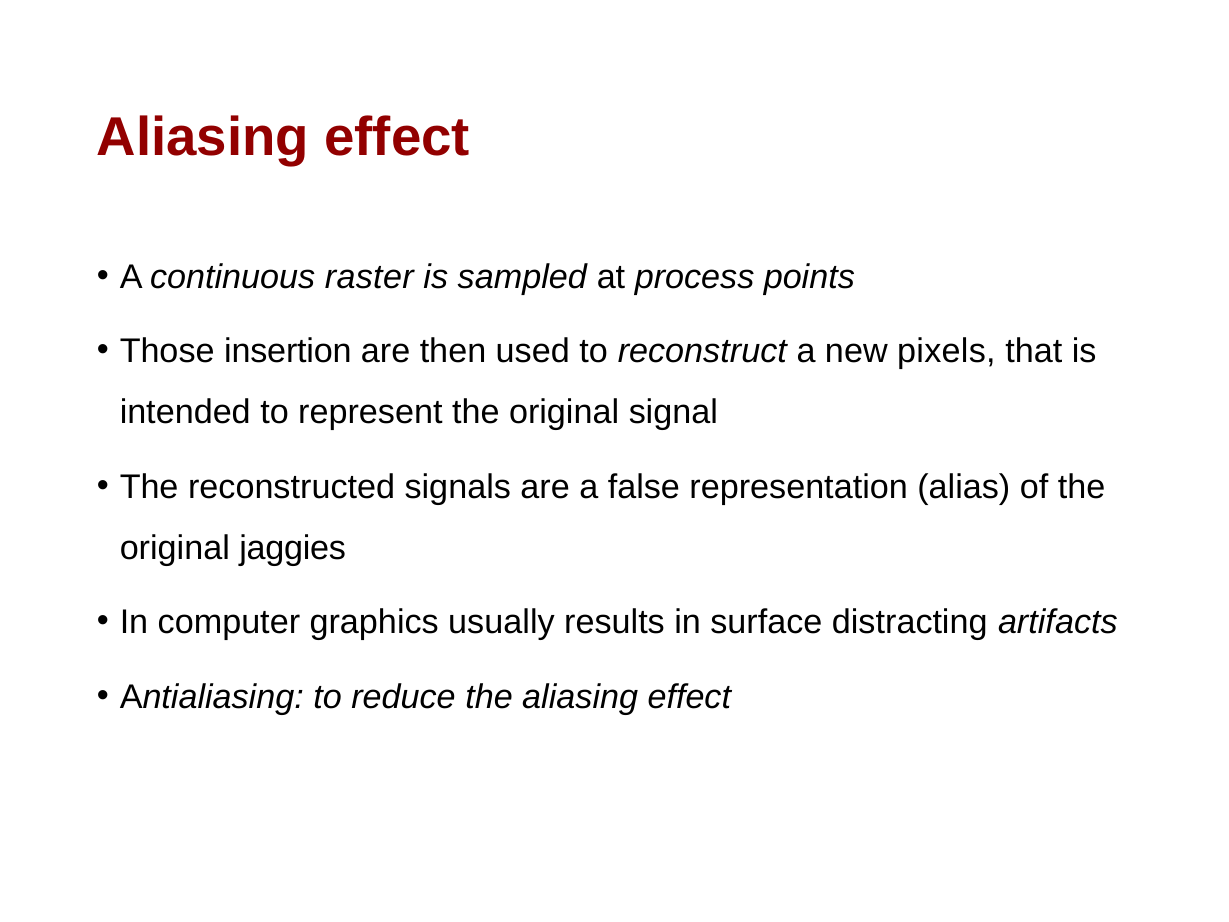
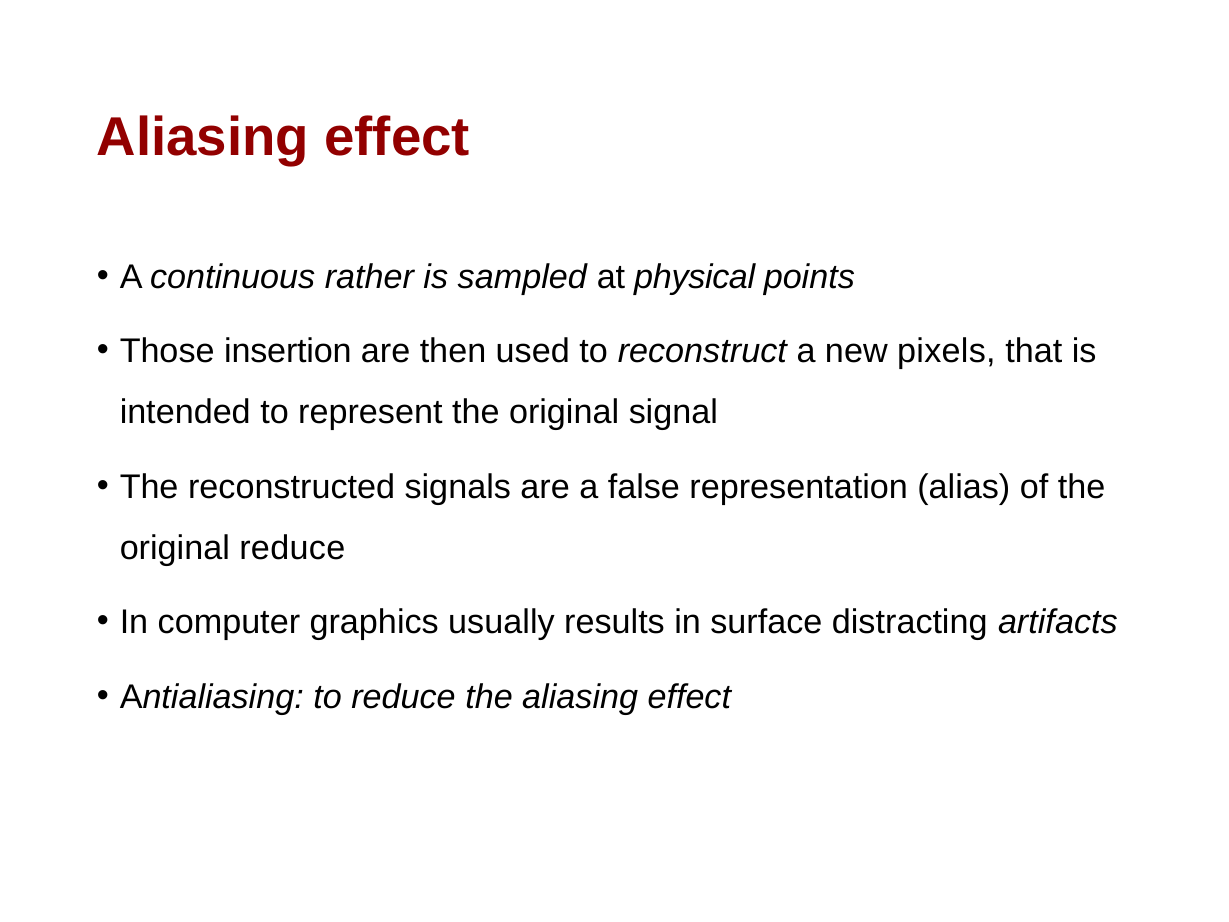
raster: raster -> rather
process: process -> physical
original jaggies: jaggies -> reduce
